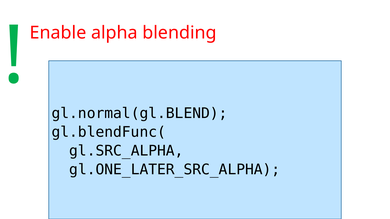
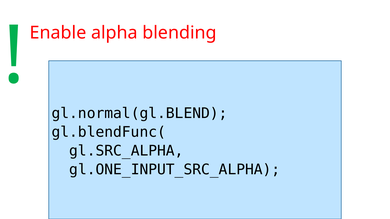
gl.ONE_LATER_SRC_ALPHA: gl.ONE_LATER_SRC_ALPHA -> gl.ONE_INPUT_SRC_ALPHA
